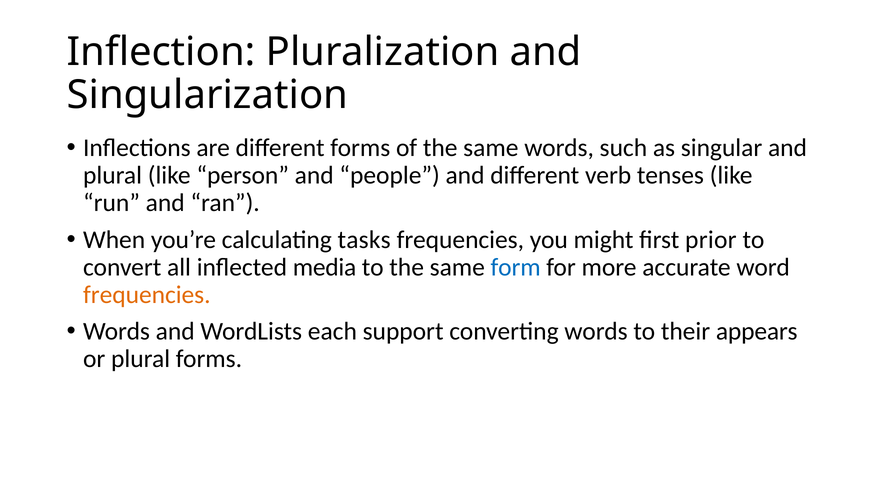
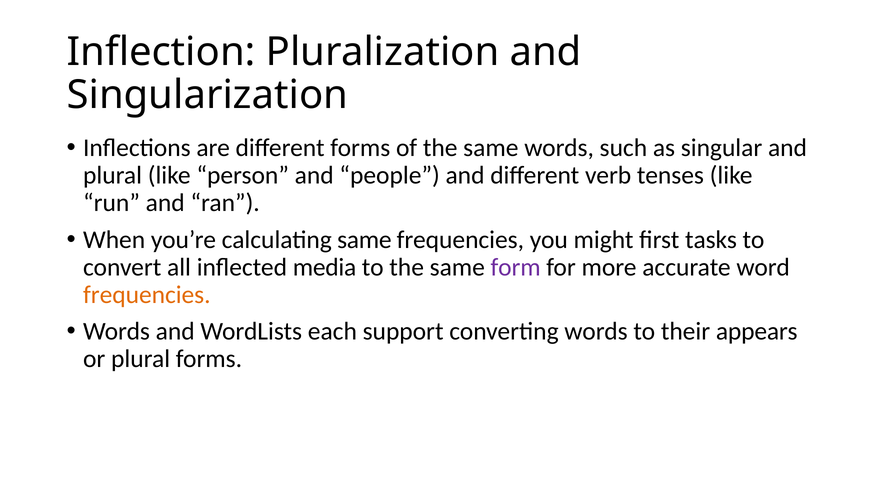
calculating tasks: tasks -> same
prior: prior -> tasks
form colour: blue -> purple
